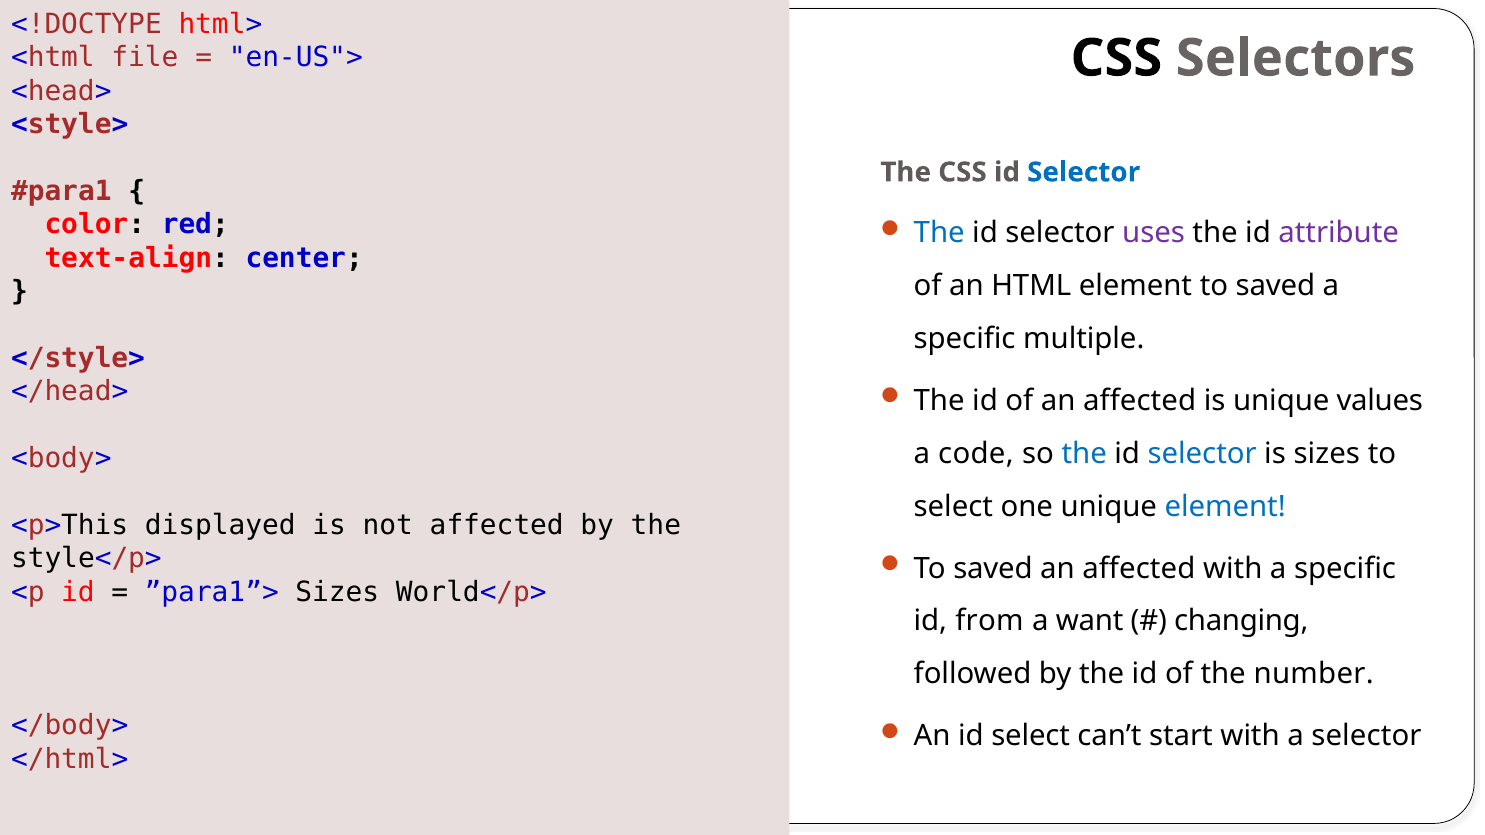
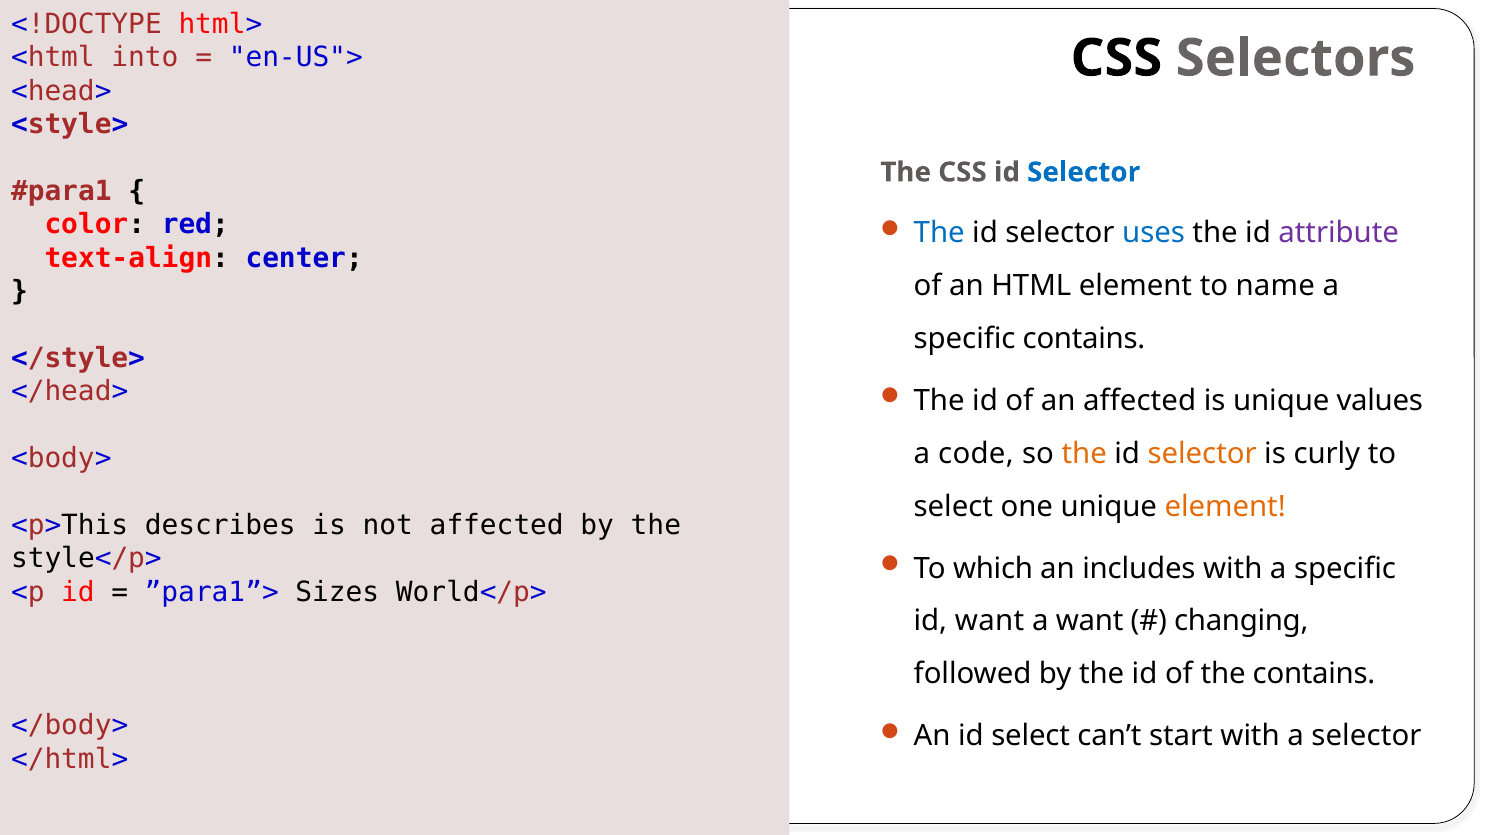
file: file -> into
uses colour: purple -> blue
element to saved: saved -> name
specific multiple: multiple -> contains
the at (1084, 454) colour: blue -> orange
selector at (1202, 454) colour: blue -> orange
is sizes: sizes -> curly
element at (1225, 507) colour: blue -> orange
displayed: displayed -> describes
saved at (993, 569): saved -> which
affected at (1139, 569): affected -> includes
id from: from -> want
the number: number -> contains
